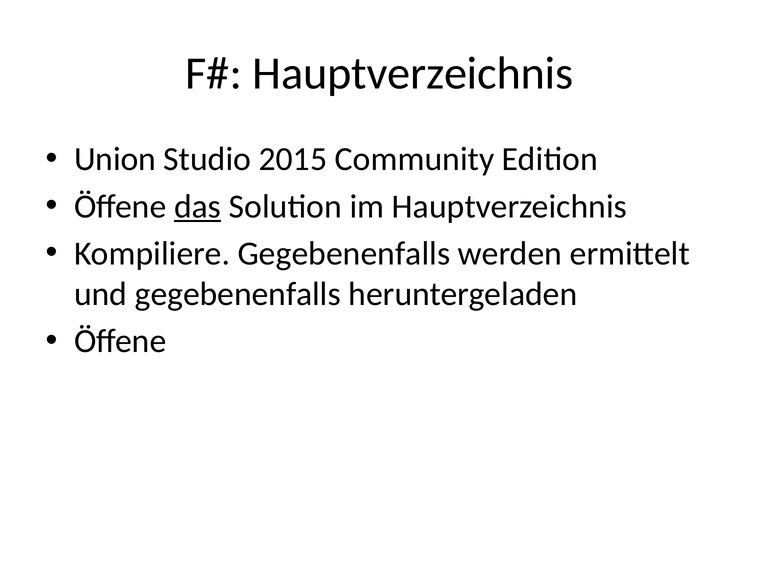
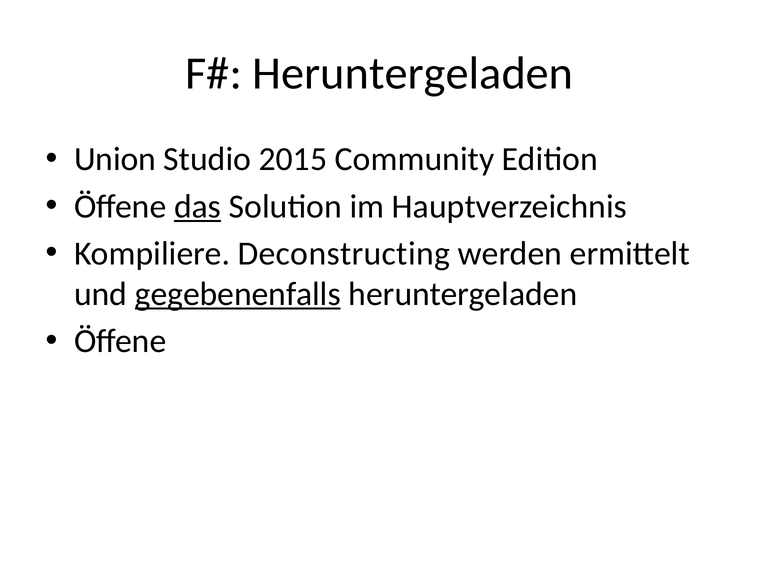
Hauptverzeichnis at (413, 73): Hauptverzeichnis -> Heruntergeladen
Kompiliere Gegebenenfalls: Gegebenenfalls -> Deconstructing
gegebenenfalls at (238, 294) underline: none -> present
